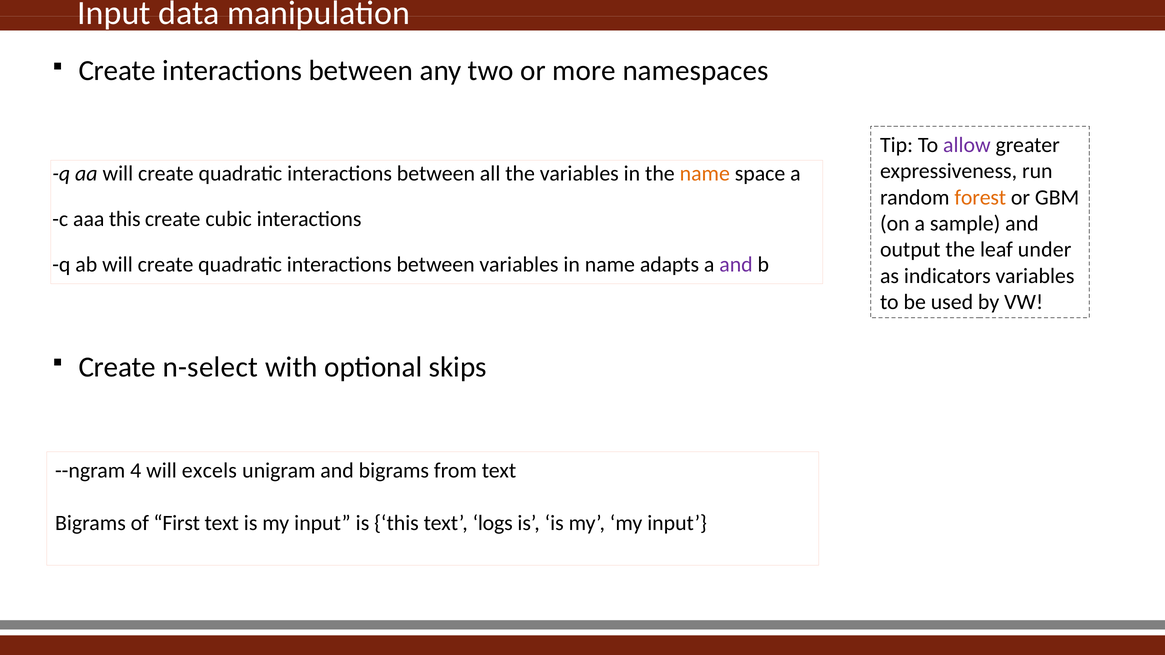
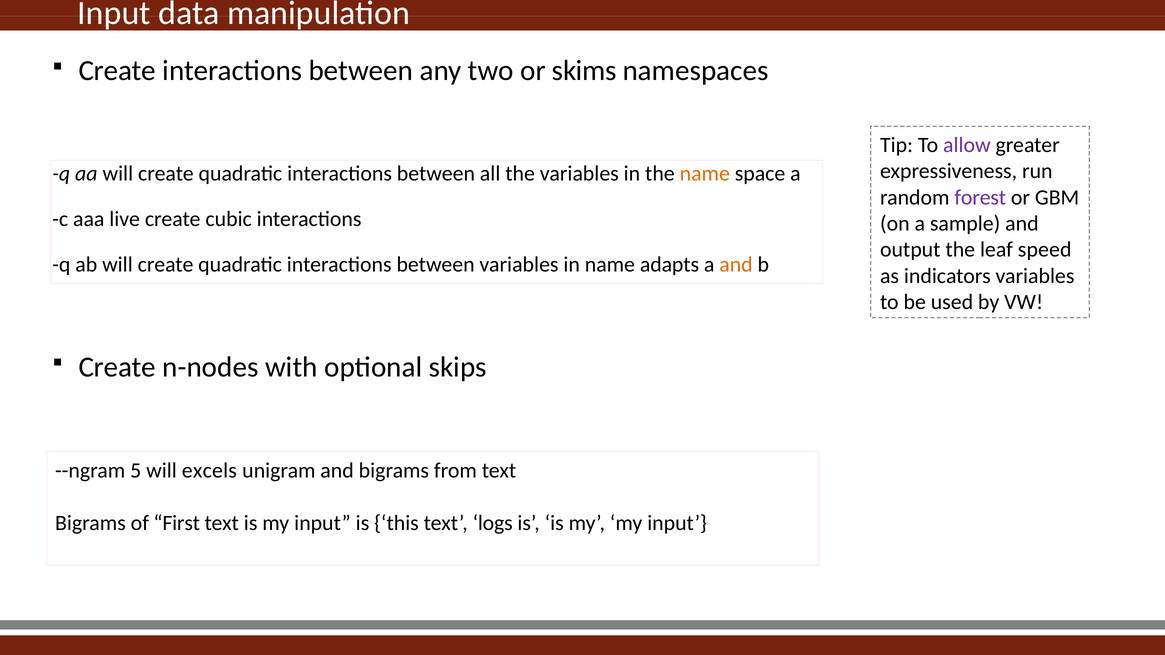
more: more -> skims
forest colour: orange -> purple
aaa this: this -> live
under: under -> speed
and at (736, 265) colour: purple -> orange
n-select: n-select -> n-nodes
4: 4 -> 5
